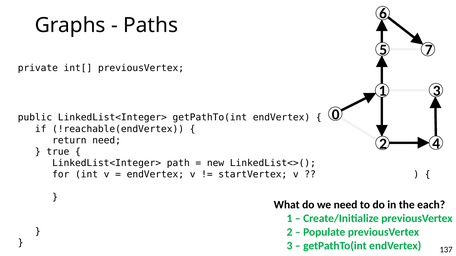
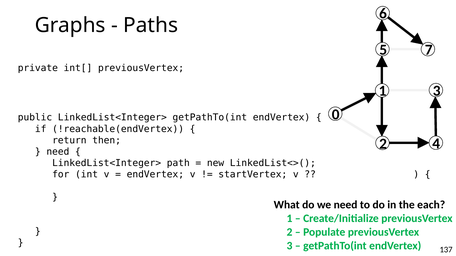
return need: need -> then
true at (58, 152): true -> need
